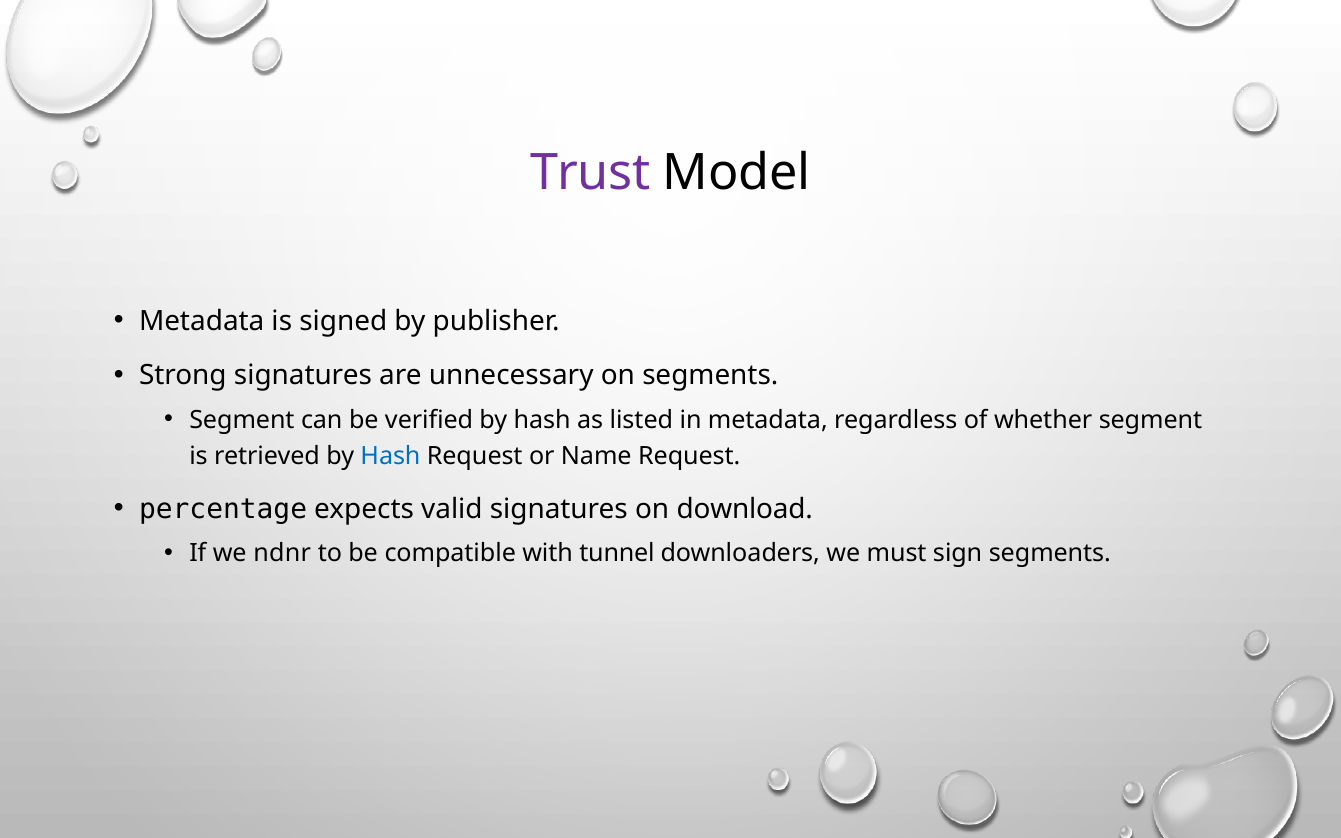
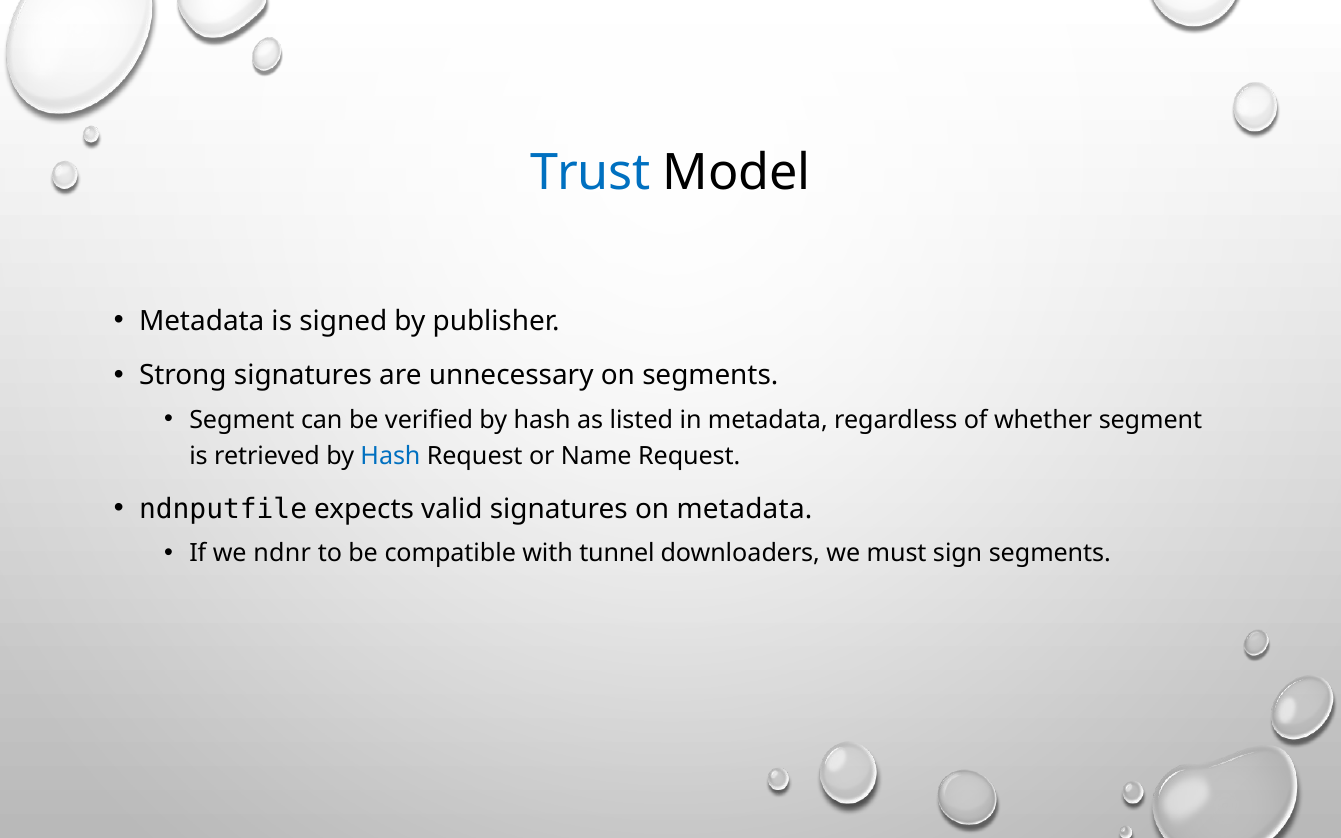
Trust colour: purple -> blue
percentage: percentage -> ndnputfile
on download: download -> metadata
